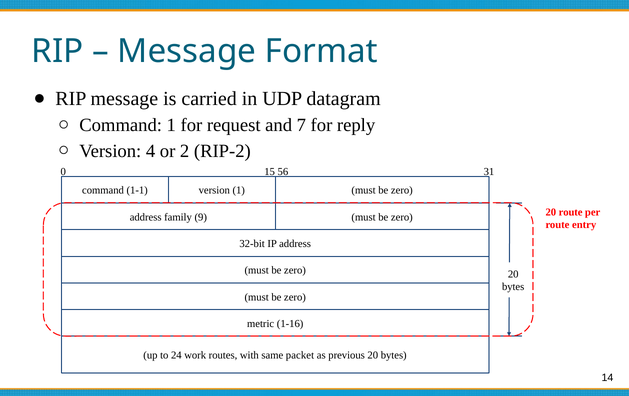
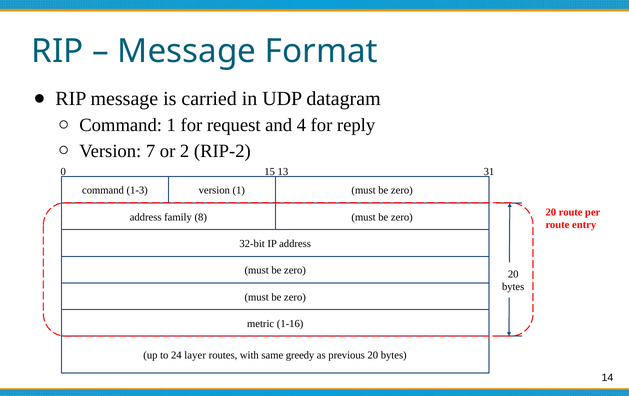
7: 7 -> 4
4: 4 -> 7
56: 56 -> 13
1-1: 1-1 -> 1-3
9: 9 -> 8
work: work -> layer
packet: packet -> greedy
